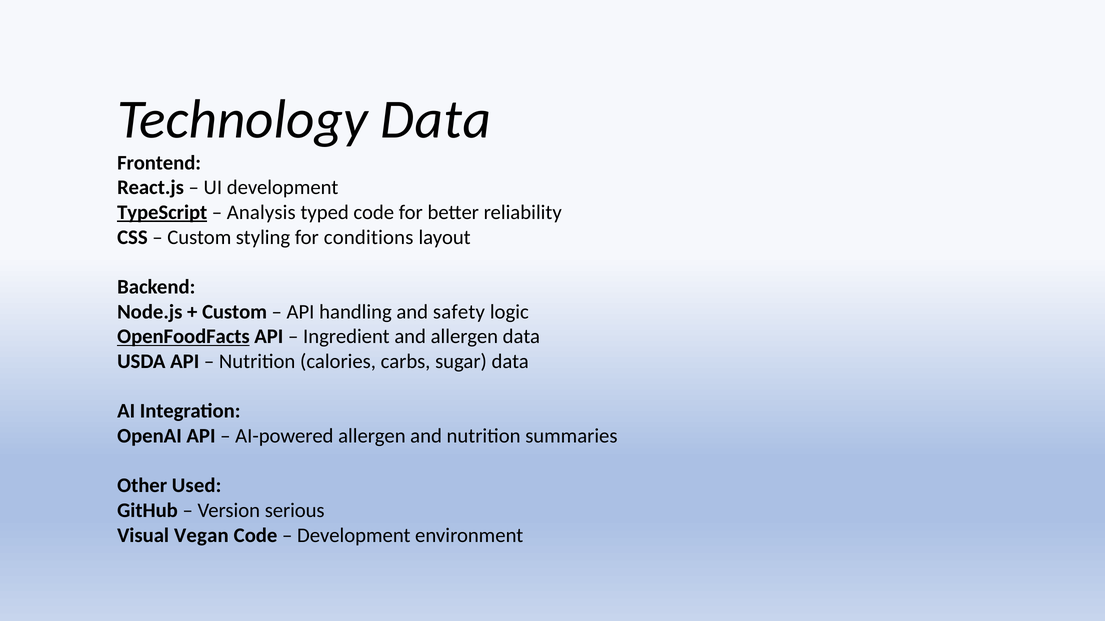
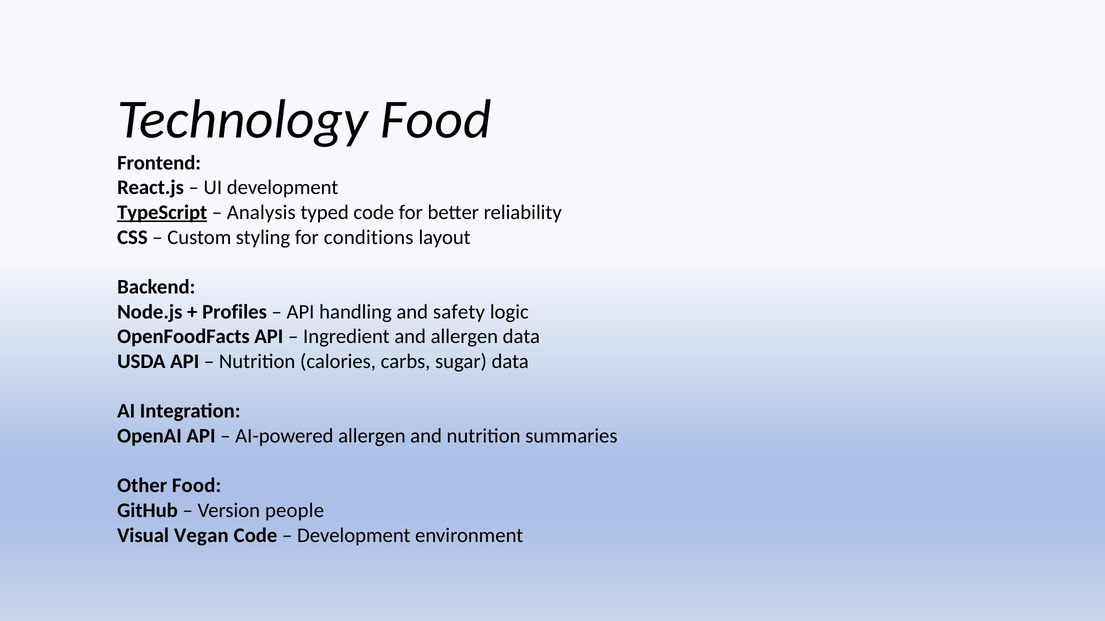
Technology Data: Data -> Food
Custom at (235, 312): Custom -> Profiles
OpenFoodFacts underline: present -> none
Other Used: Used -> Food
serious: serious -> people
